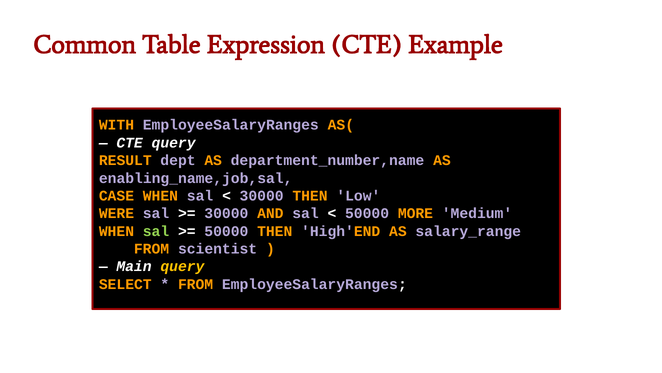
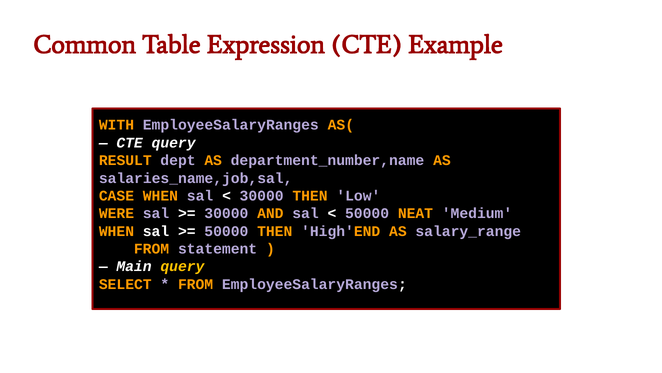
enabling_name,job,sal: enabling_name,job,sal -> salaries_name,job,sal
MORE: MORE -> NEAT
sal at (156, 231) colour: light green -> white
scientist: scientist -> statement
